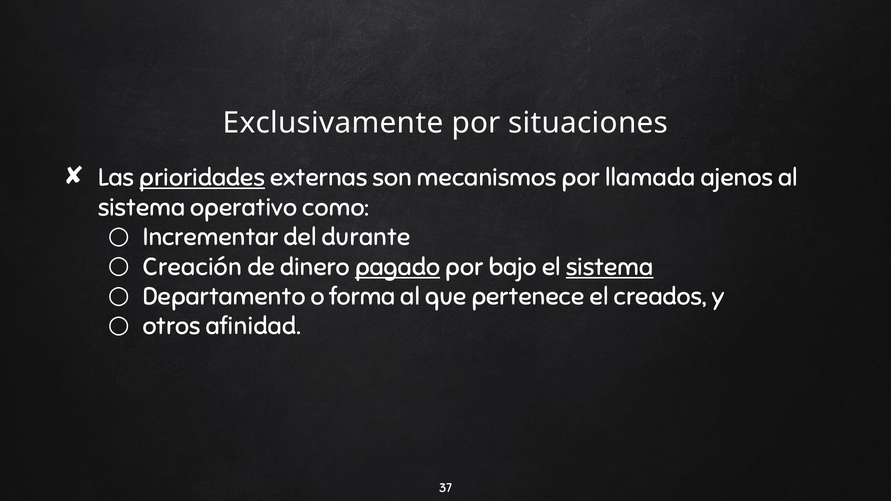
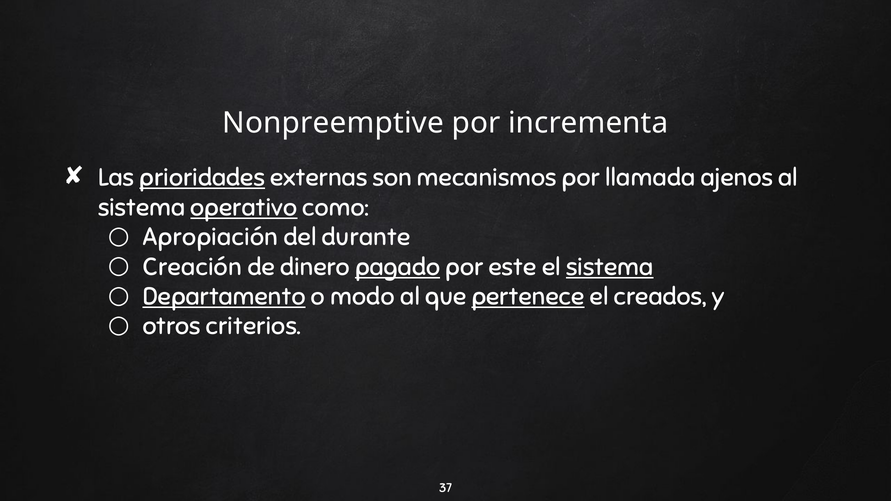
Exclusivamente: Exclusivamente -> Nonpreemptive
situaciones: situaciones -> incrementa
operativo underline: none -> present
Incrementar: Incrementar -> Apropiación
bajo: bajo -> este
Departamento underline: none -> present
forma: forma -> modo
pertenece underline: none -> present
afinidad: afinidad -> criterios
